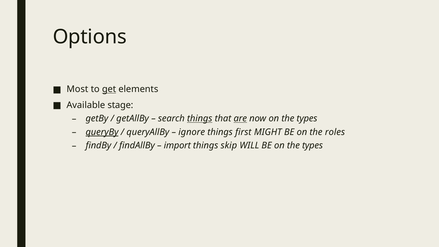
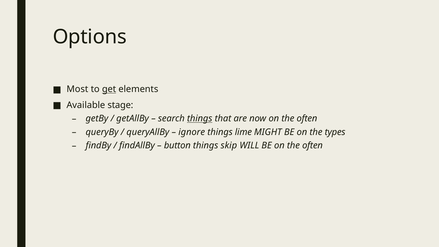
are underline: present -> none
now on the types: types -> often
queryBy underline: present -> none
first: first -> lime
roles: roles -> types
import: import -> button
BE on the types: types -> often
